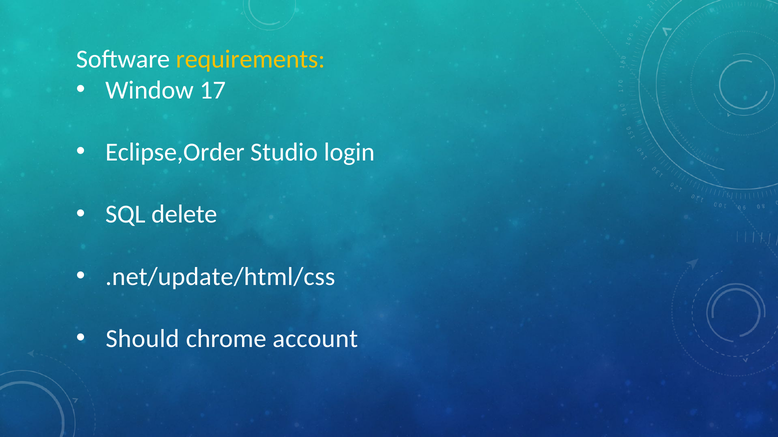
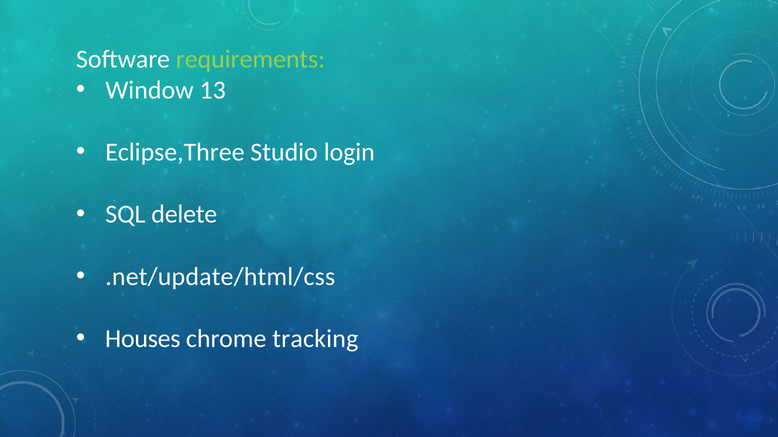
requirements colour: yellow -> light green
17: 17 -> 13
Eclipse,Order: Eclipse,Order -> Eclipse,Three
Should: Should -> Houses
account: account -> tracking
